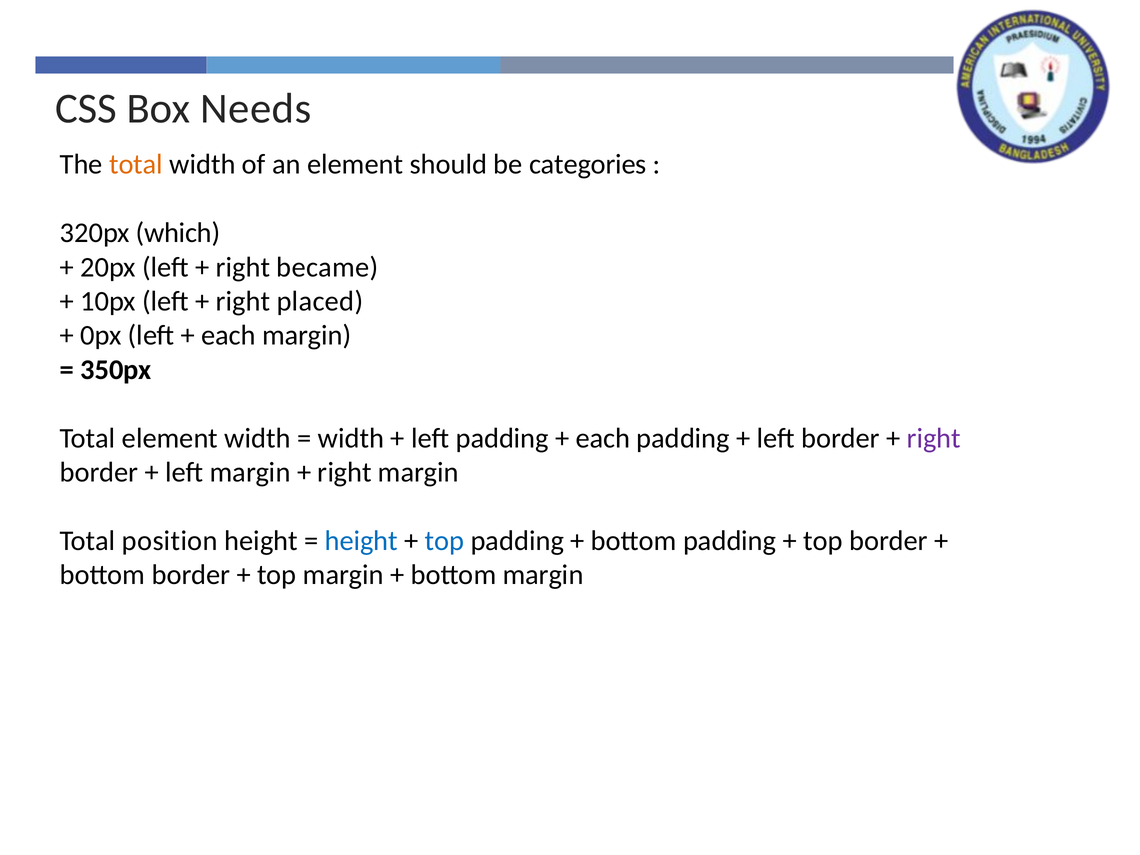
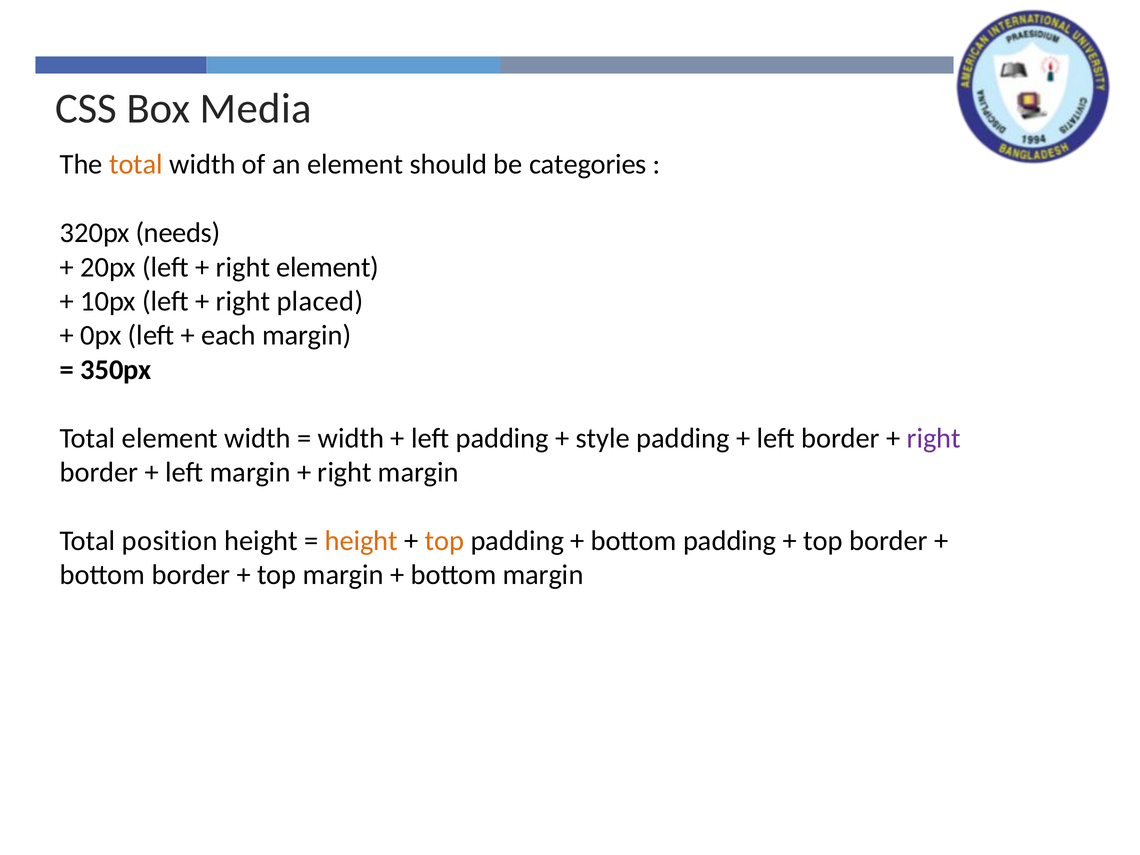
Needs: Needs -> Media
which: which -> needs
right became: became -> element
each at (603, 438): each -> style
height at (361, 541) colour: blue -> orange
top at (445, 541) colour: blue -> orange
